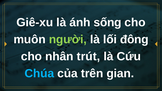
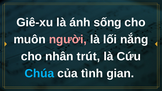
người colour: light green -> pink
đông: đông -> nắng
trên: trên -> tình
